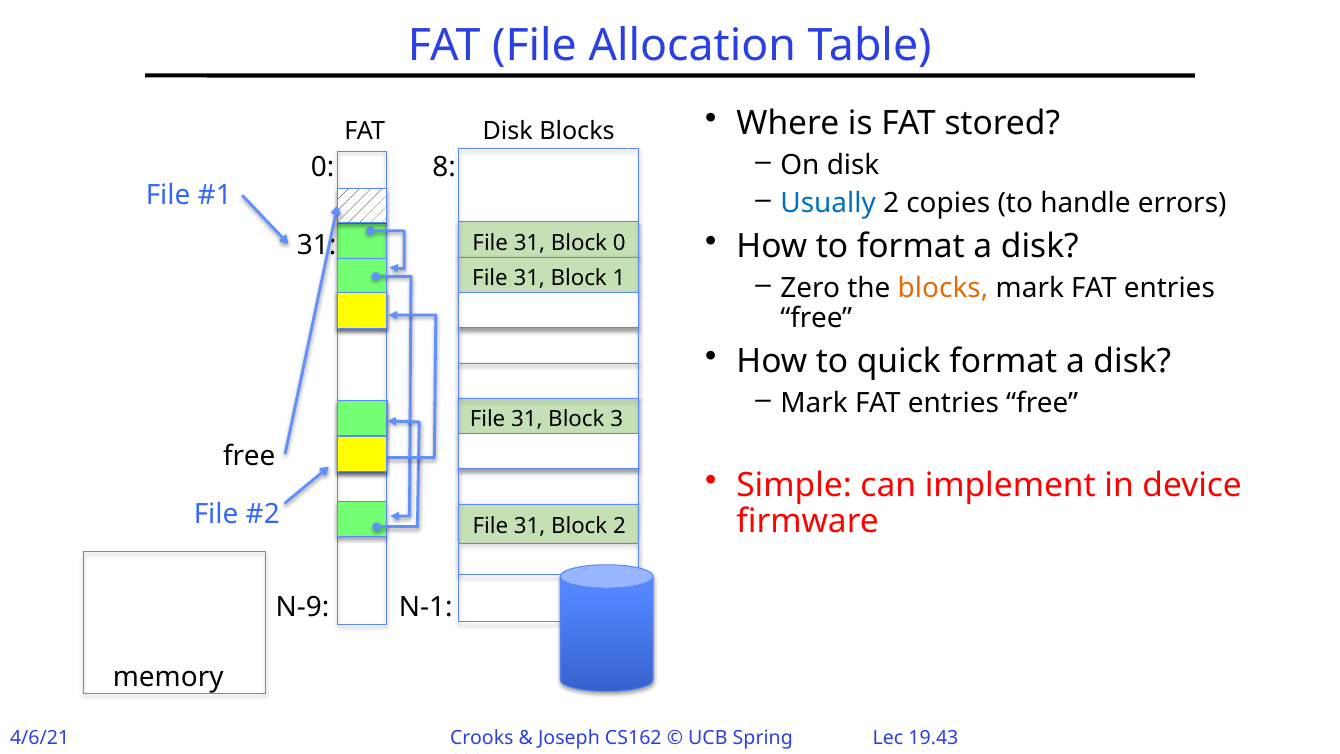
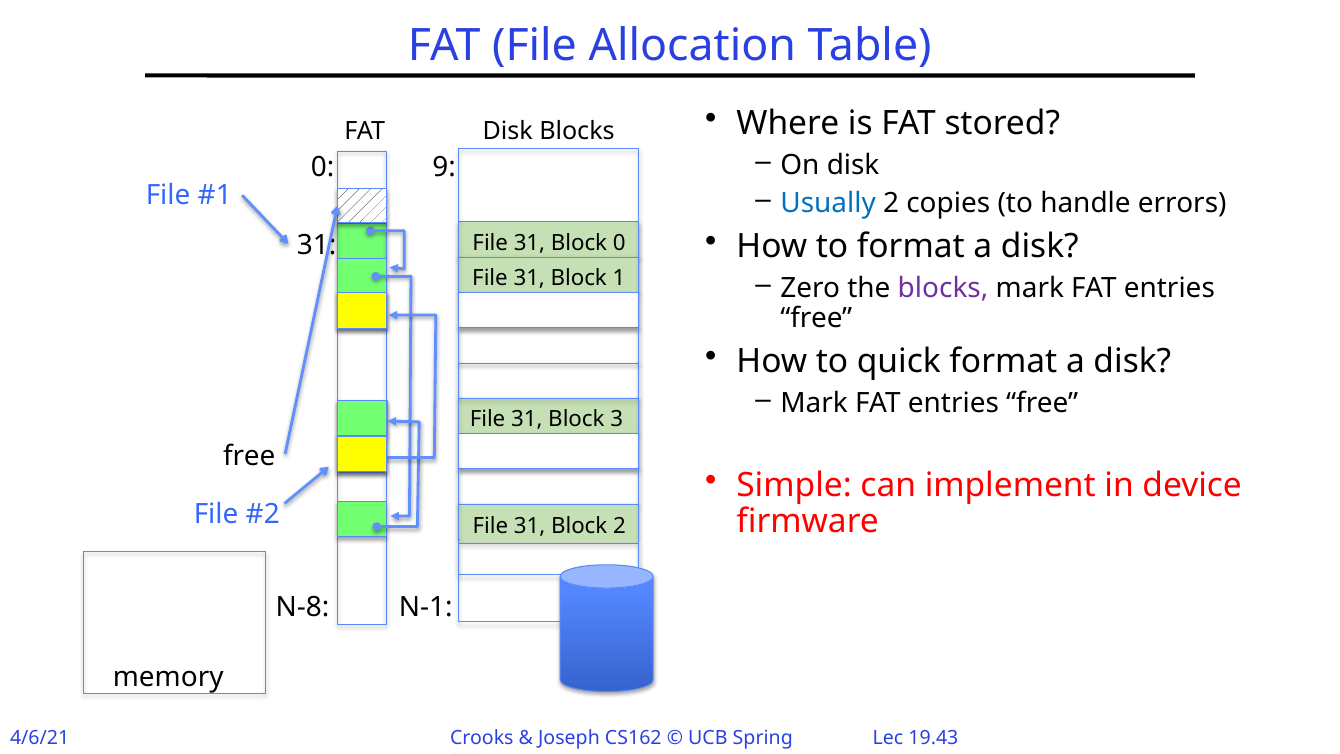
8: 8 -> 9
blocks at (943, 288) colour: orange -> purple
N-9: N-9 -> N-8
